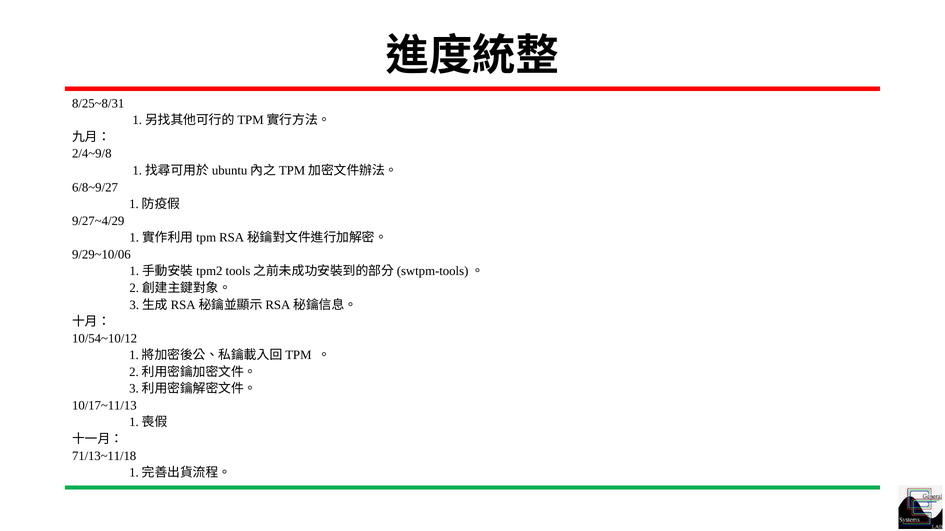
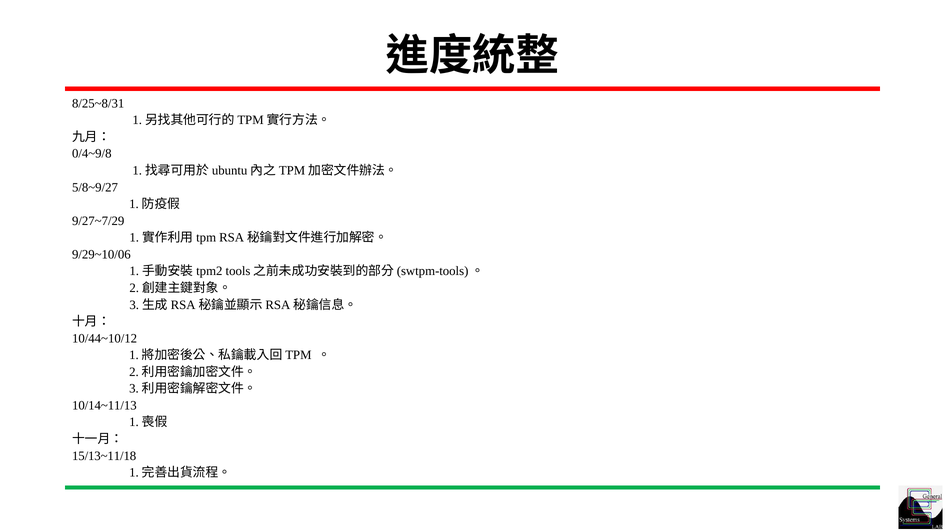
2/4~9/8: 2/4~9/8 -> 0/4~9/8
6/8~9/27: 6/8~9/27 -> 5/8~9/27
9/27~4/29: 9/27~4/29 -> 9/27~7/29
10/54~10/12: 10/54~10/12 -> 10/44~10/12
10/17~11/13: 10/17~11/13 -> 10/14~11/13
71/13~11/18: 71/13~11/18 -> 15/13~11/18
